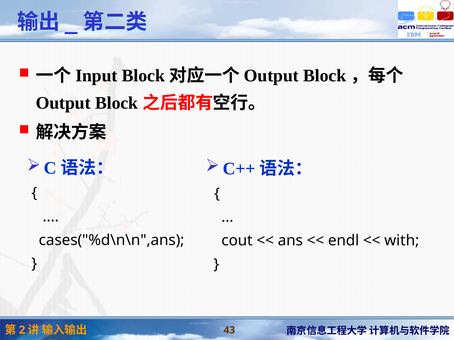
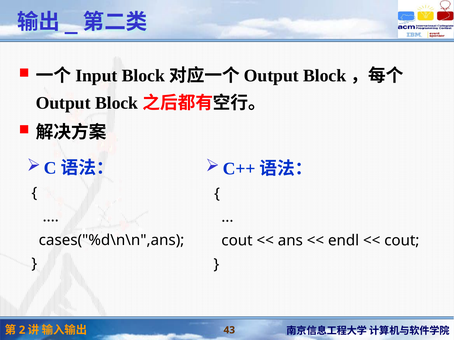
with at (402, 241): with -> cout
